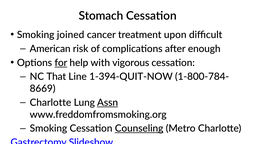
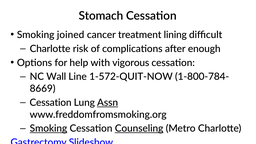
upon: upon -> lining
American at (50, 49): American -> Charlotte
for underline: present -> none
That: That -> Wall
1-394-QUIT-NOW: 1-394-QUIT-NOW -> 1-572-QUIT-NOW
Charlotte at (50, 103): Charlotte -> Cessation
Smoking at (48, 128) underline: none -> present
